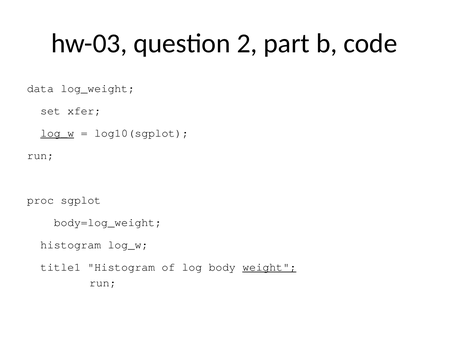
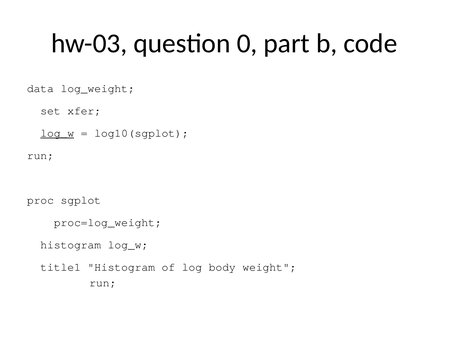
2: 2 -> 0
body=log_weight: body=log_weight -> proc=log_weight
weight underline: present -> none
